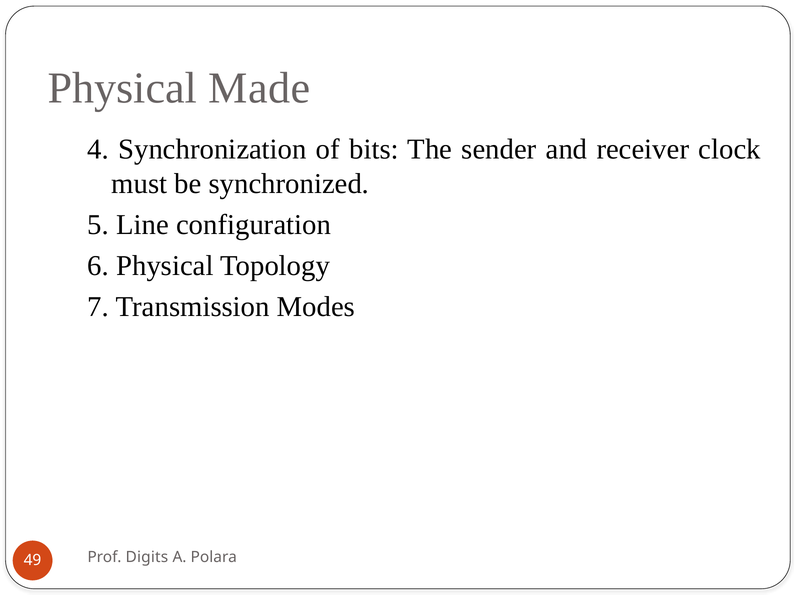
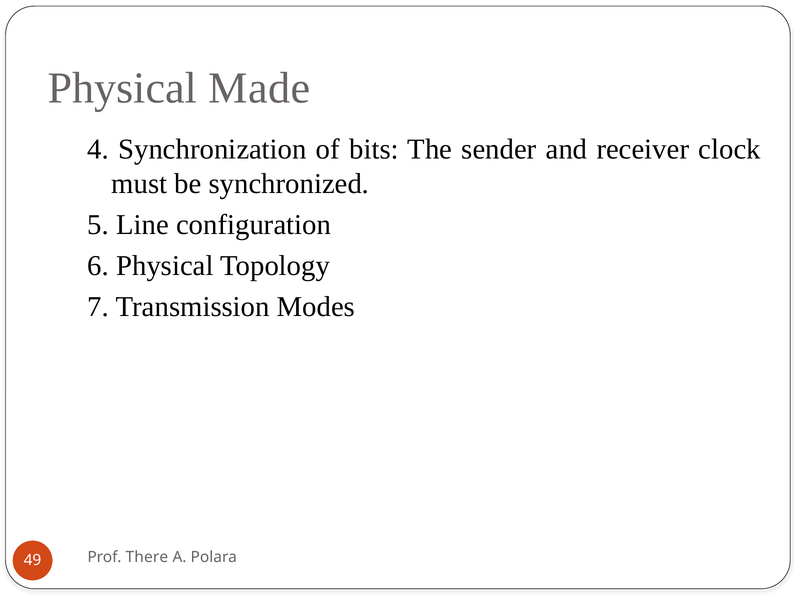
Digits: Digits -> There
